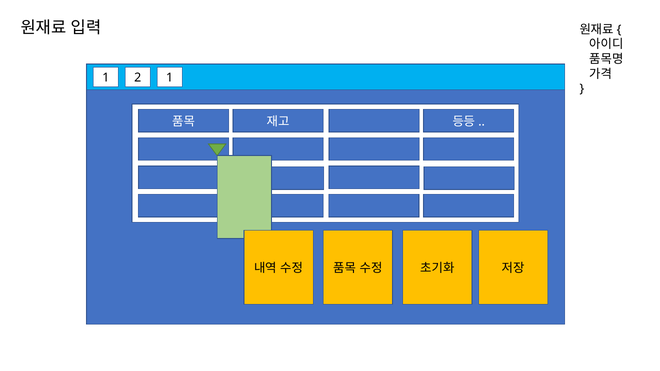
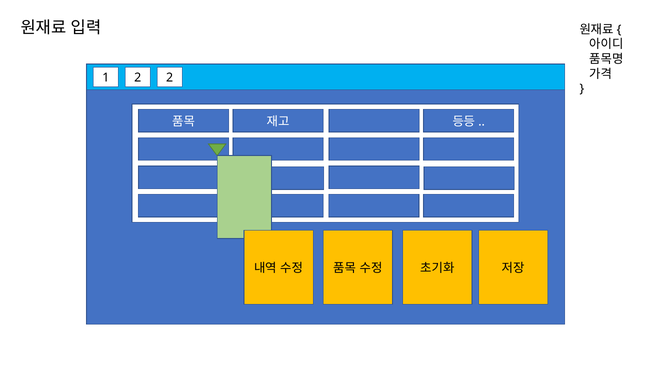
2 1: 1 -> 2
